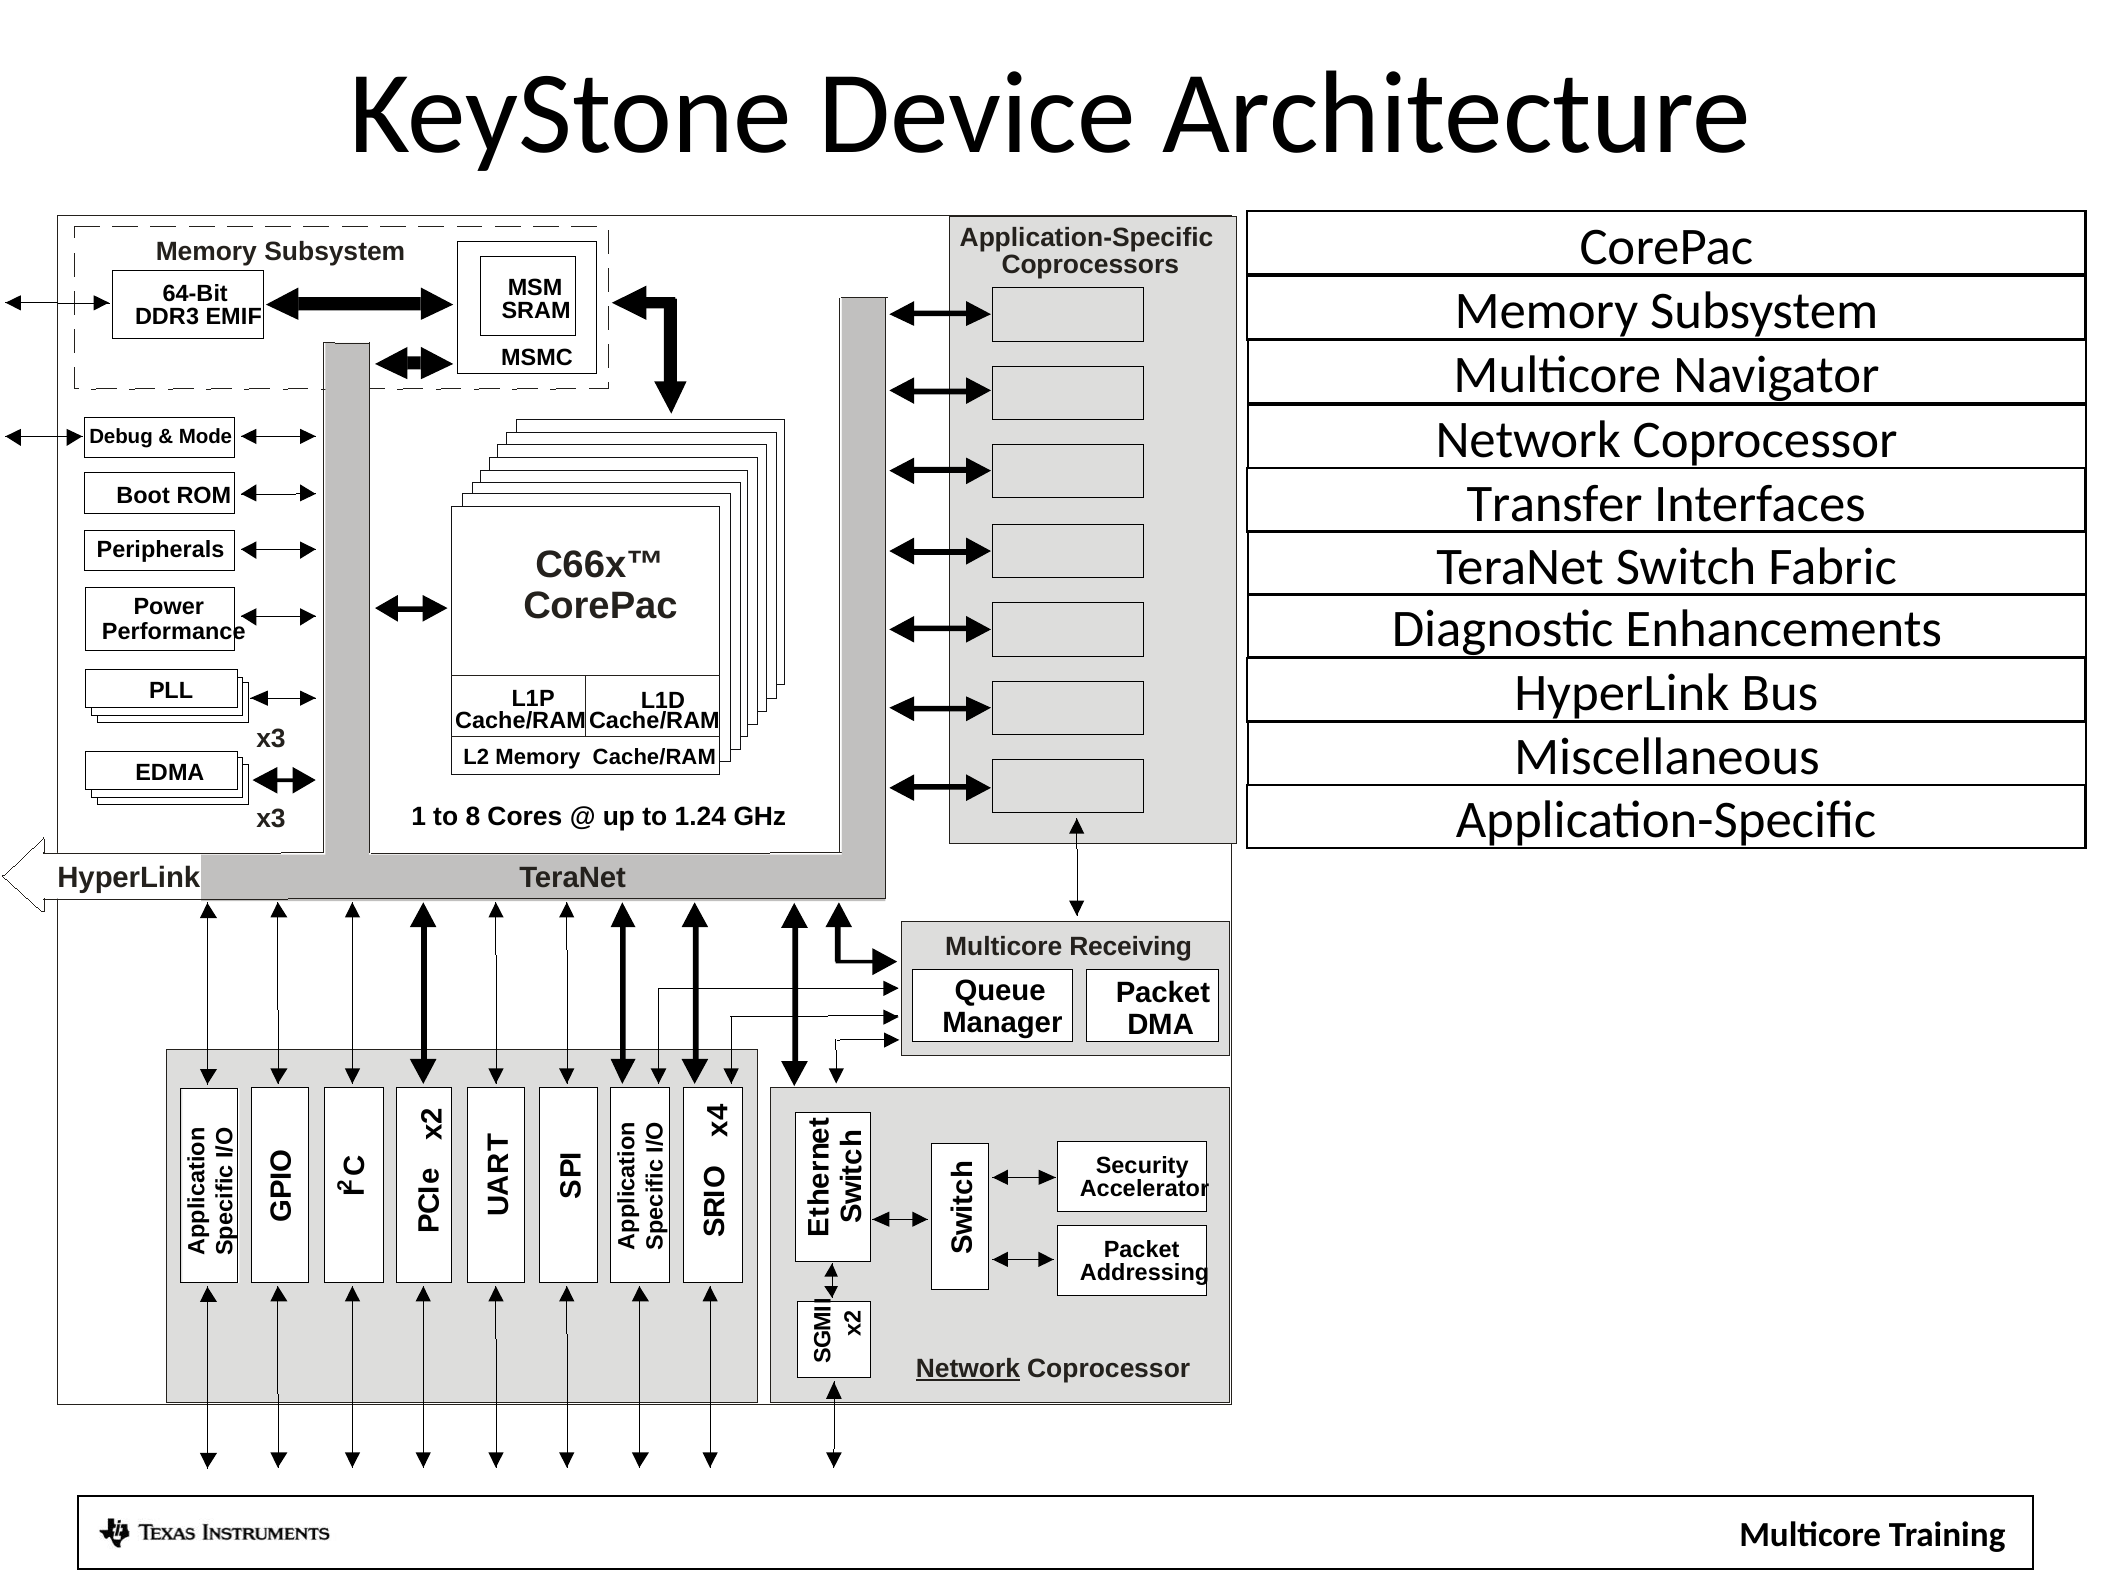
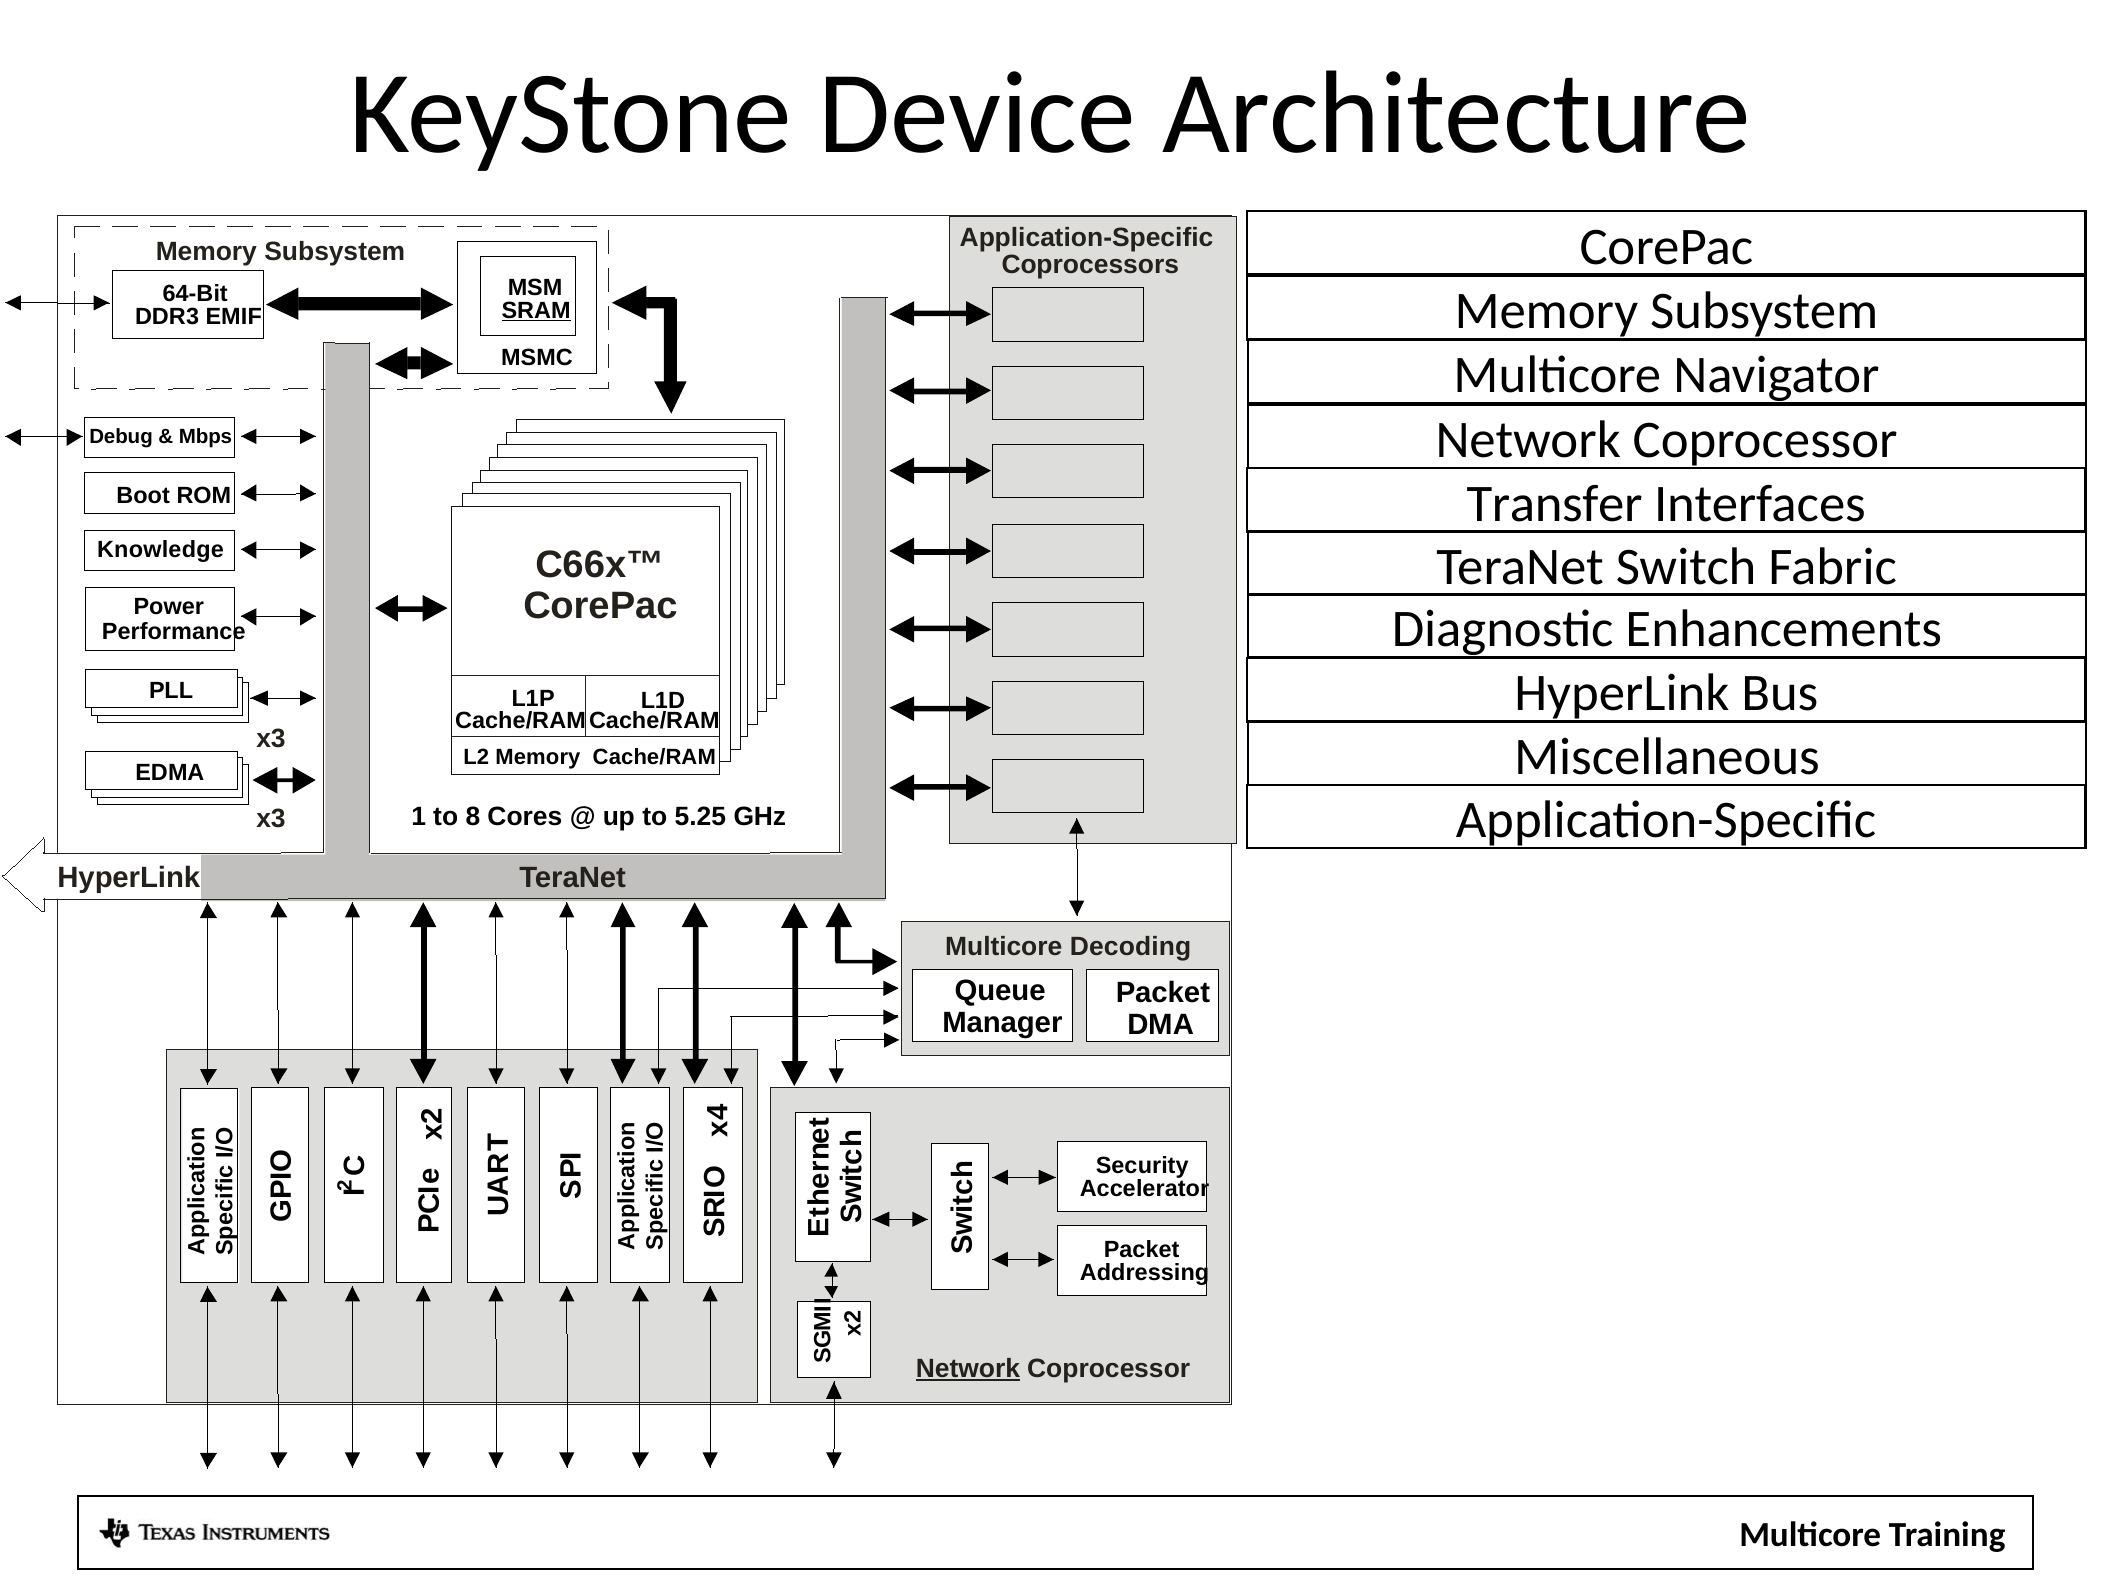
SRAM underline: none -> present
Mode: Mode -> Mbps
Peripherals: Peripherals -> Knowledge
1.24: 1.24 -> 5.25
Receiving: Receiving -> Decoding
